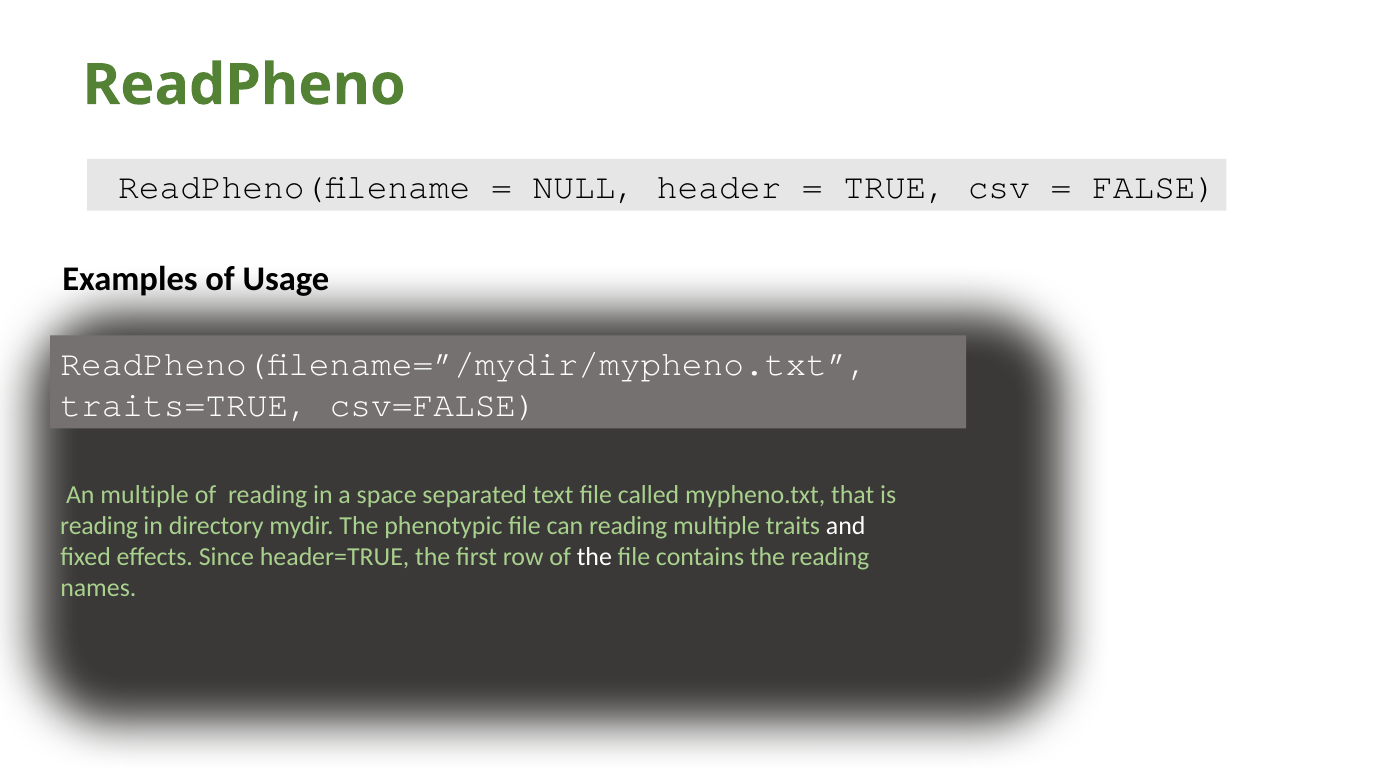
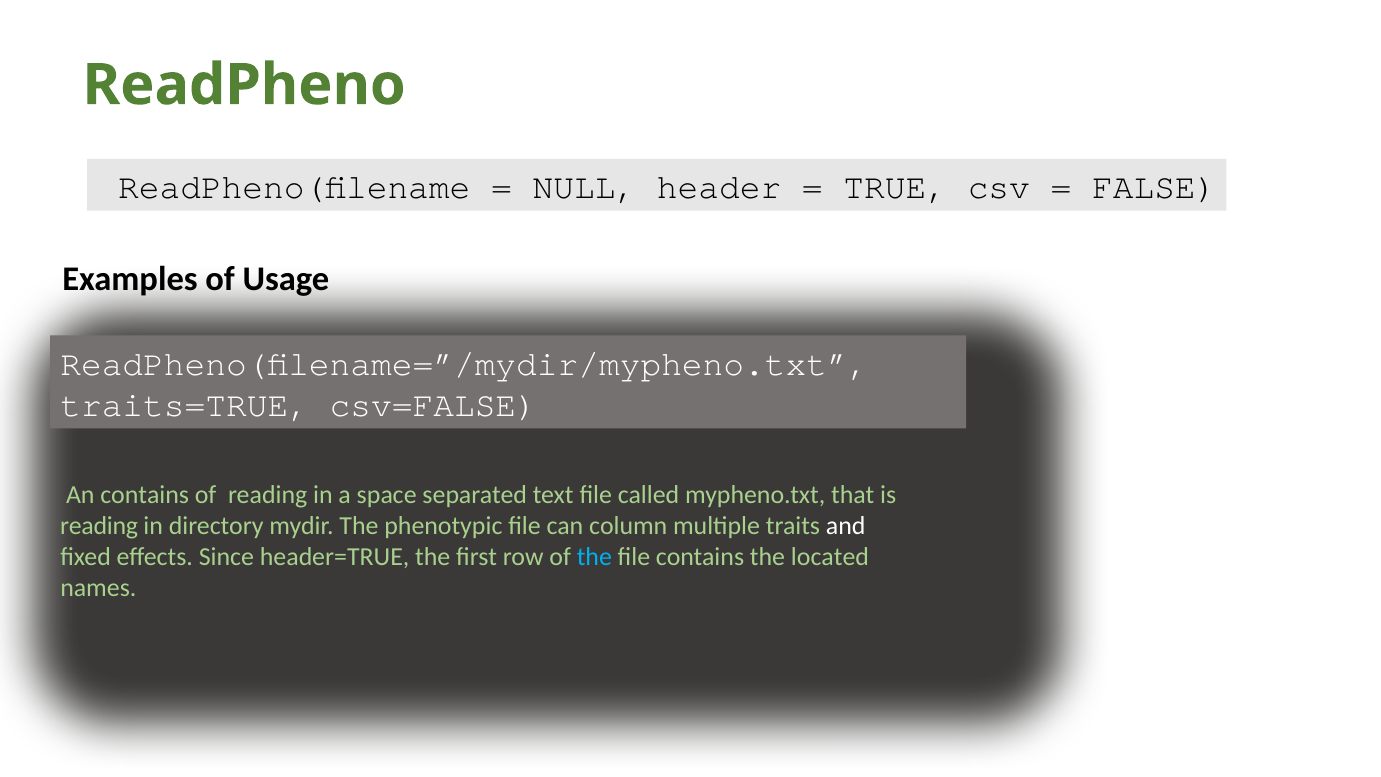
An multiple: multiple -> contains
can reading: reading -> column
the at (594, 557) colour: white -> light blue
the reading: reading -> located
